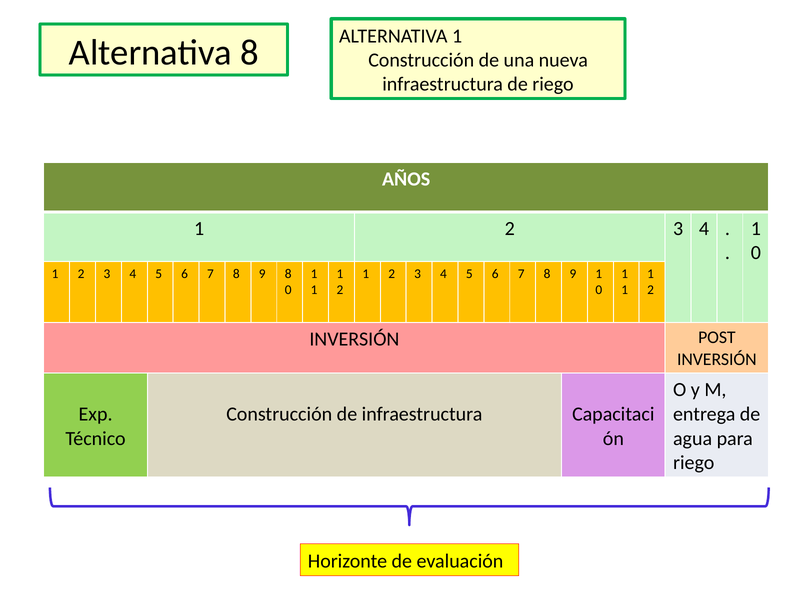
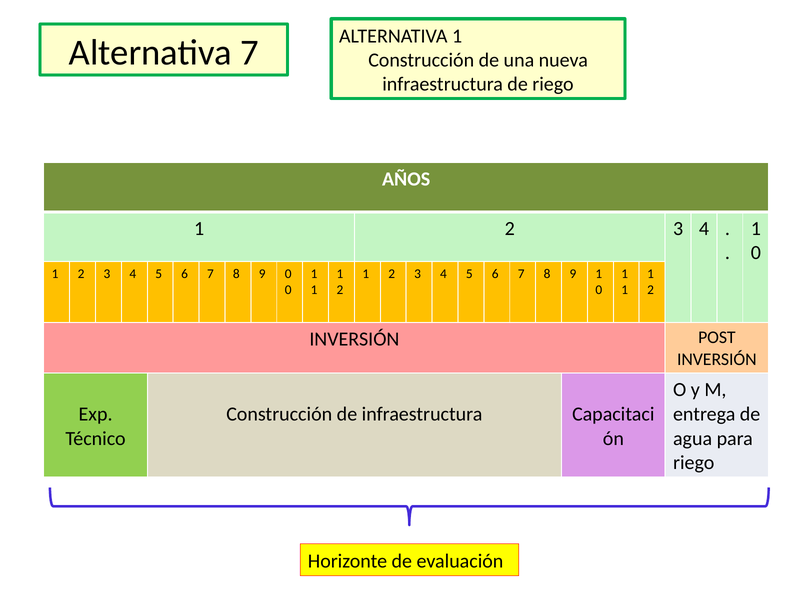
Alternativa 8: 8 -> 7
9 8: 8 -> 0
